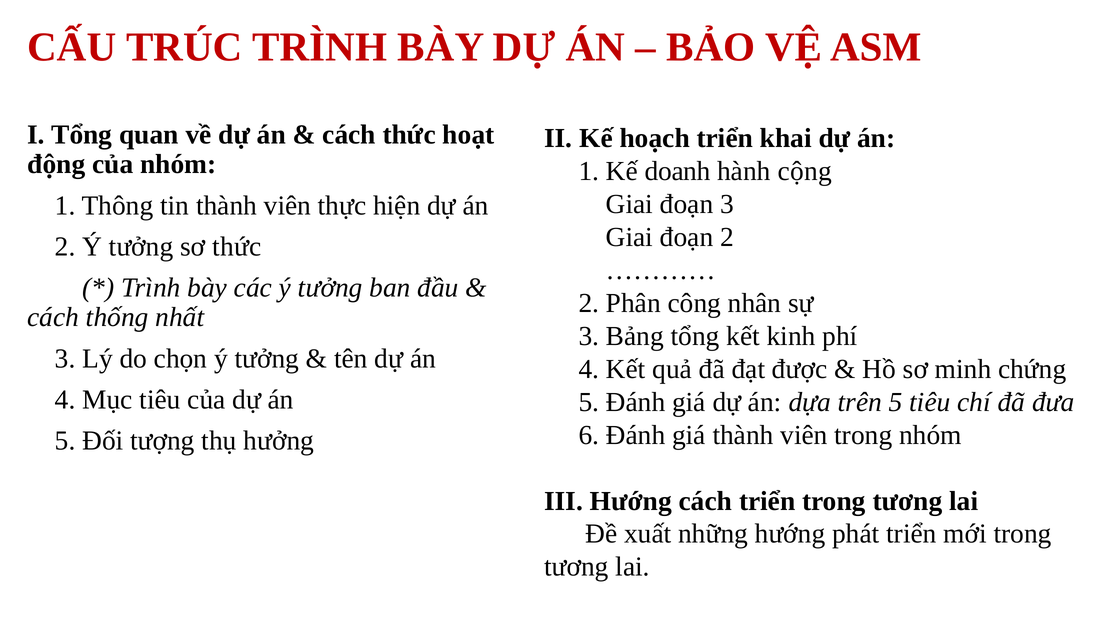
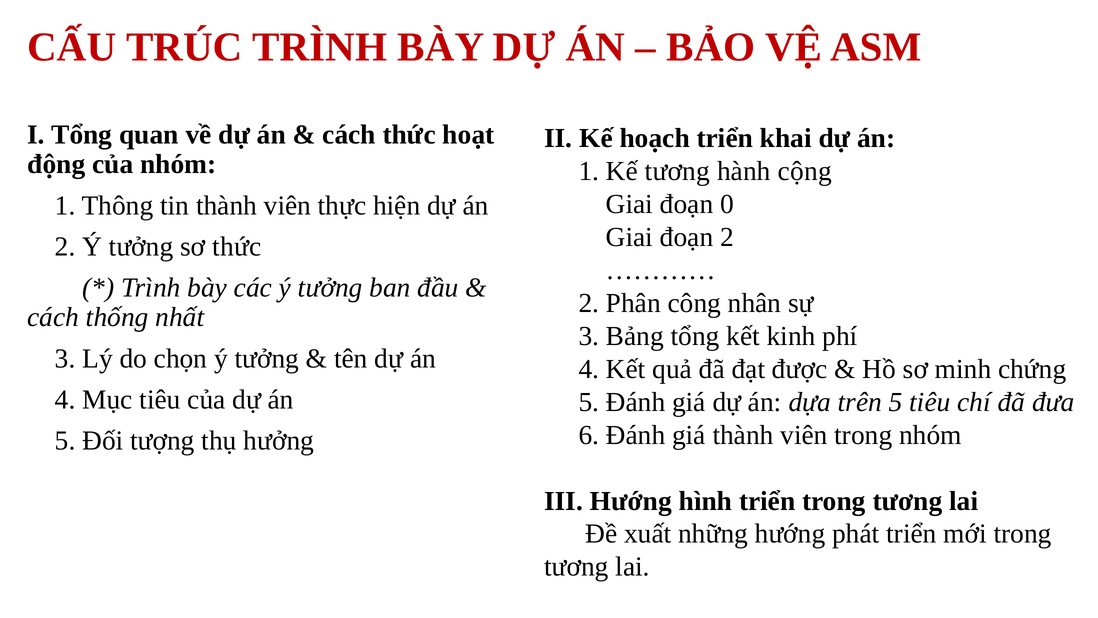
Kế doanh: doanh -> tương
đoạn 3: 3 -> 0
Hướng cách: cách -> hình
